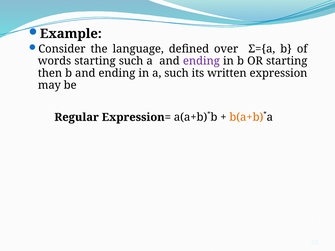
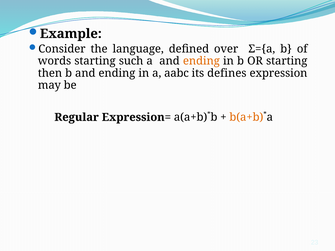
ending at (201, 61) colour: purple -> orange
a such: such -> aabc
written: written -> defines
